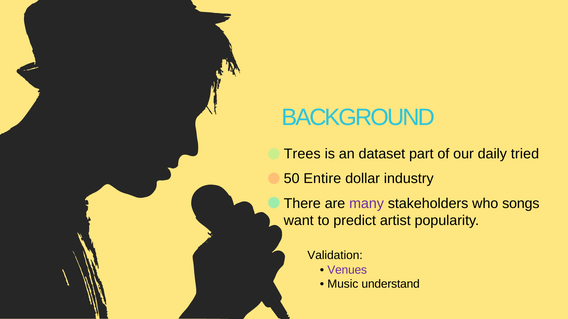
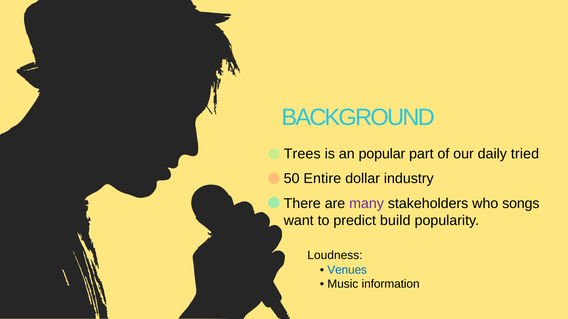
dataset: dataset -> popular
artist: artist -> build
Validation: Validation -> Loudness
Venues colour: purple -> blue
understand: understand -> information
